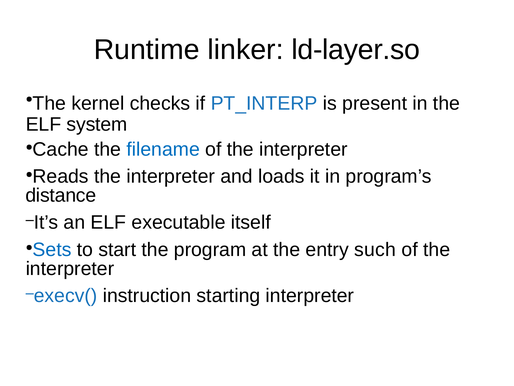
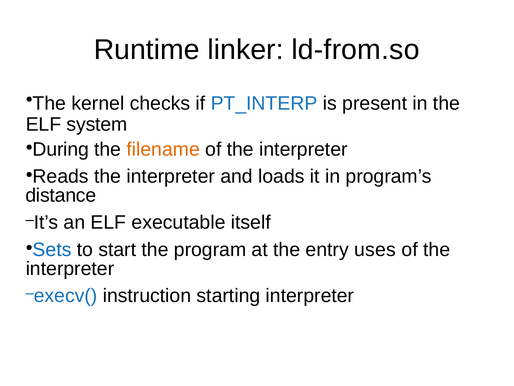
ld-layer.so: ld-layer.so -> ld-from.so
Cache: Cache -> During
filename colour: blue -> orange
such: such -> uses
